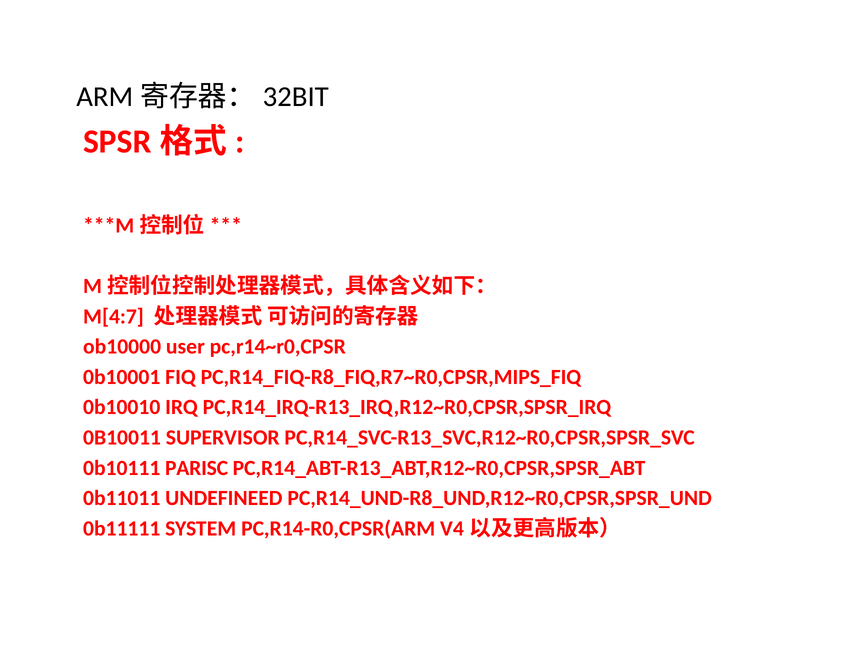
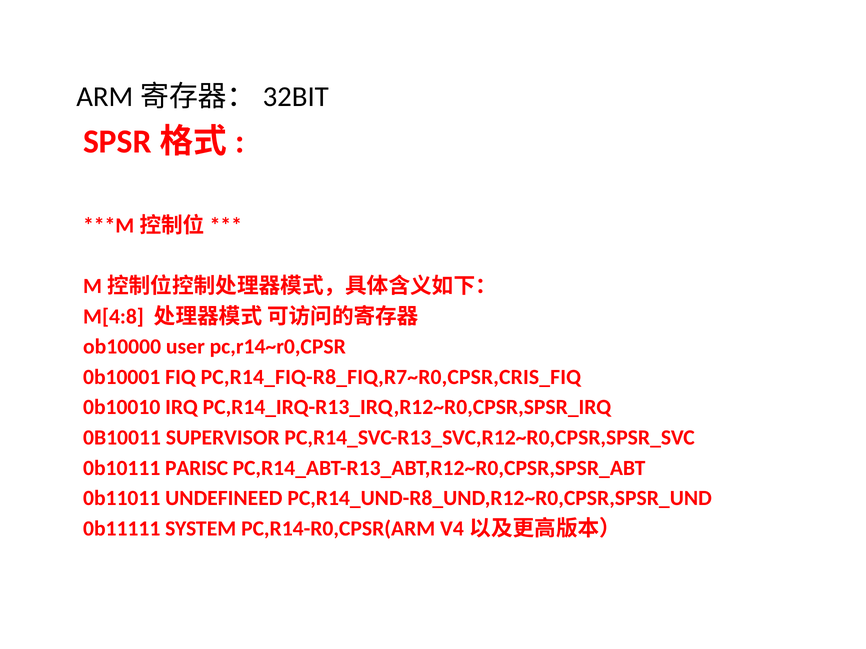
M[4:7: M[4:7 -> M[4:8
PC,R14_FIQ-R8_FIQ,R7~R0,CPSR,MIPS_FIQ: PC,R14_FIQ-R8_FIQ,R7~R0,CPSR,MIPS_FIQ -> PC,R14_FIQ-R8_FIQ,R7~R0,CPSR,CRIS_FIQ
